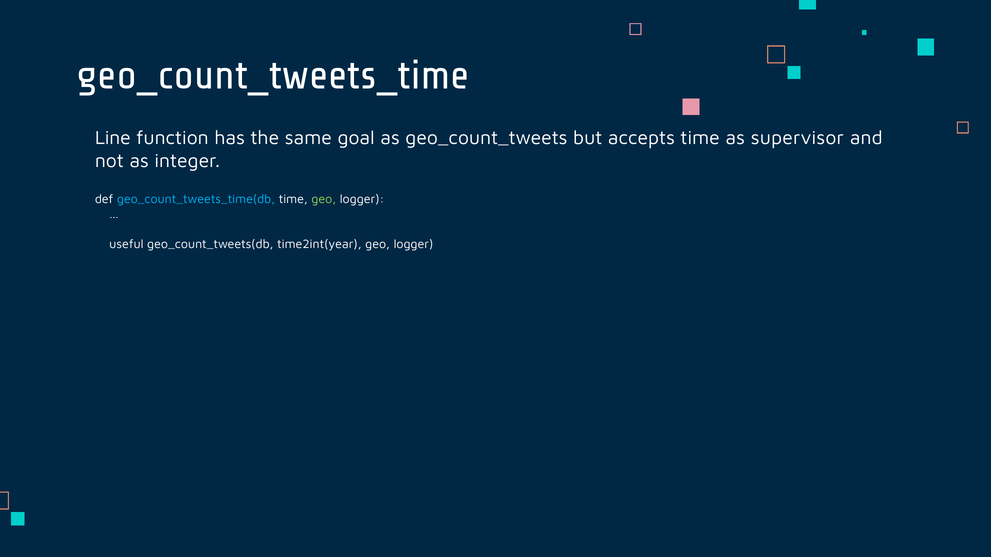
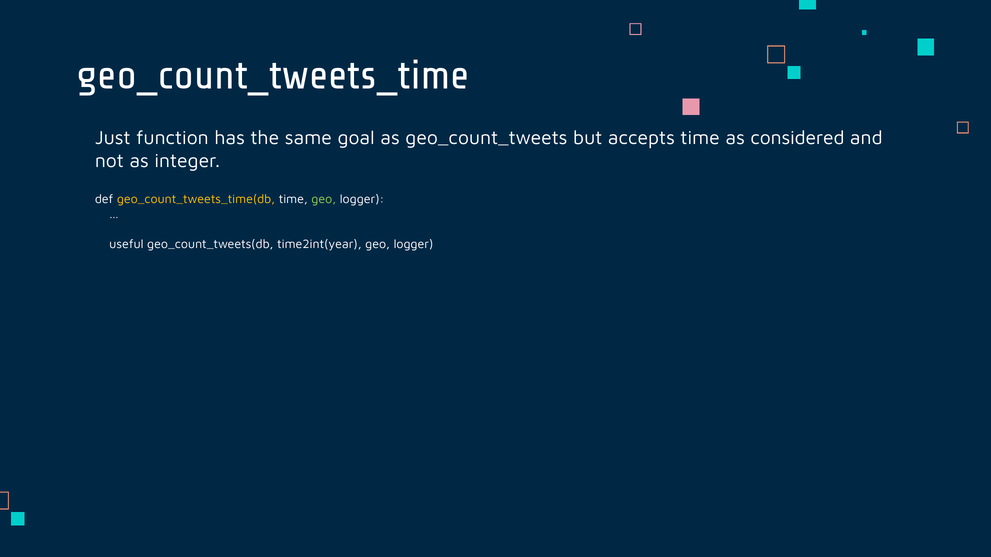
Line: Line -> Just
supervisor: supervisor -> considered
geo_count_tweets_time(db colour: light blue -> yellow
